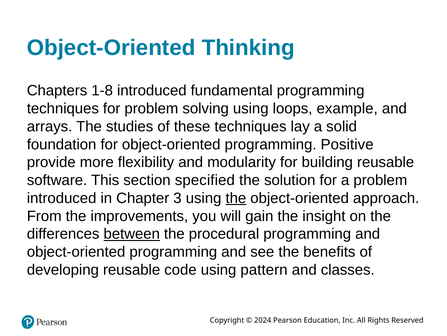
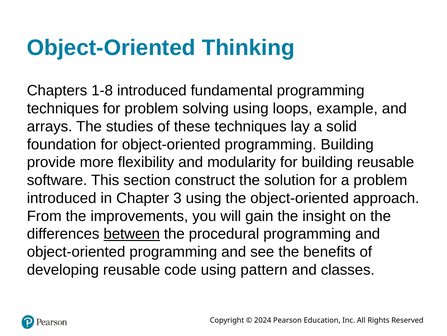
programming Positive: Positive -> Building
specified: specified -> construct
the at (236, 198) underline: present -> none
